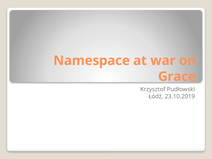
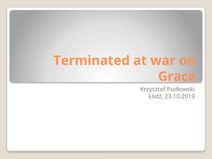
Namespace: Namespace -> Terminated
